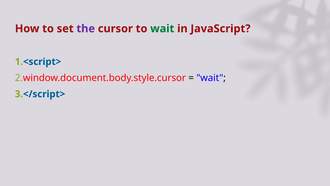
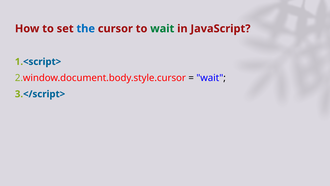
the colour: purple -> blue
